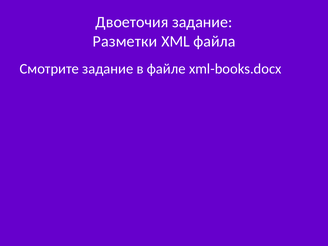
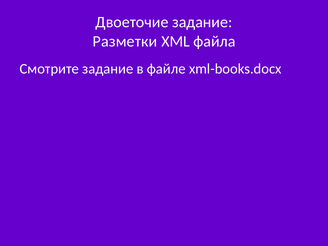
Двоеточия: Двоеточия -> Двоеточие
